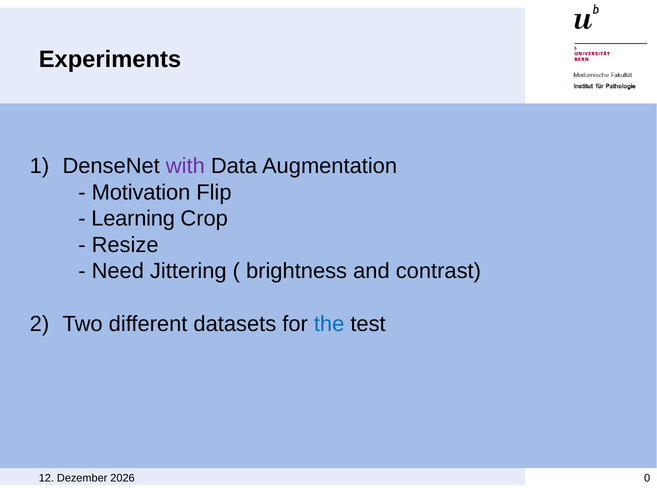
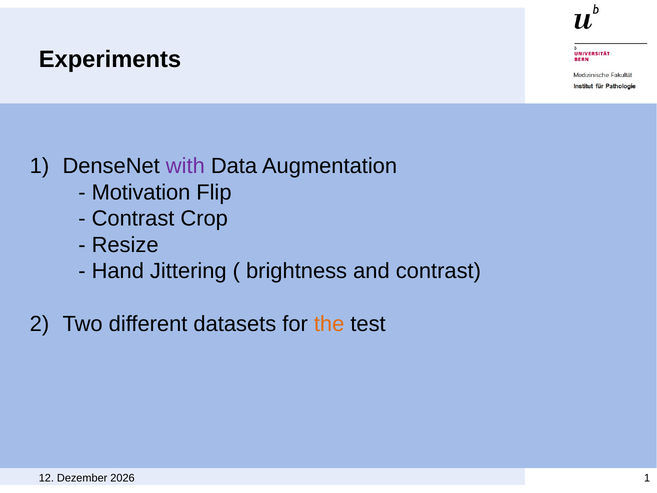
Learning at (133, 219): Learning -> Contrast
Need: Need -> Hand
the colour: blue -> orange
0 at (647, 478): 0 -> 1
